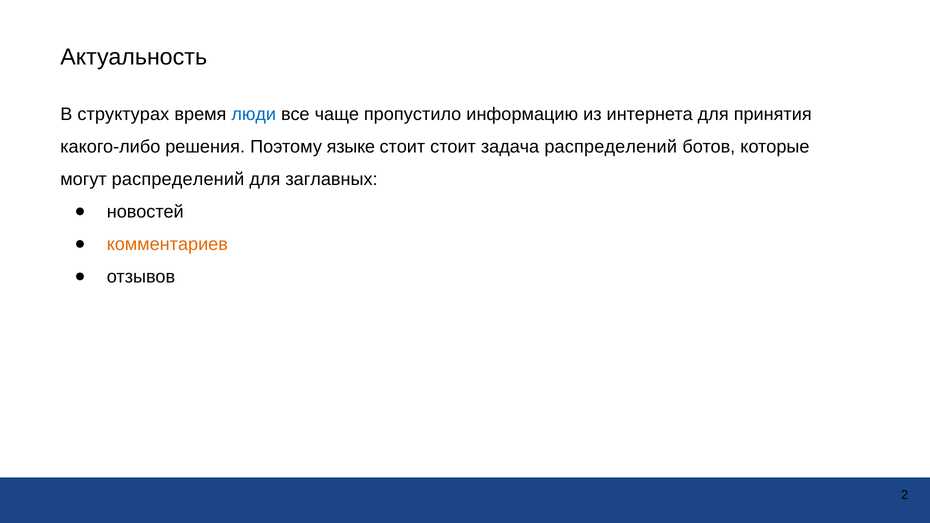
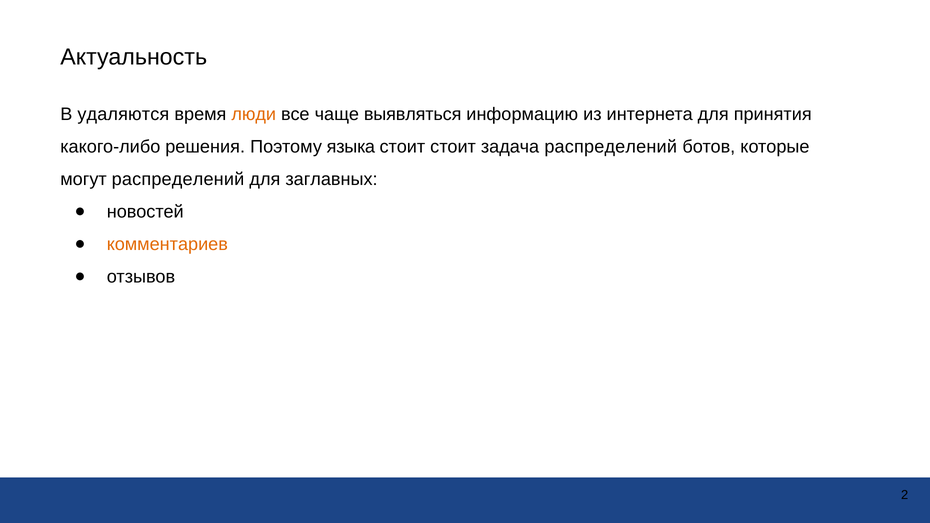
структурах: структурах -> удаляются
люди colour: blue -> orange
пропустило: пропустило -> выявляться
языке: языке -> языка
